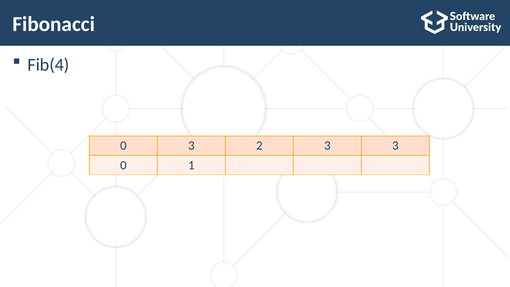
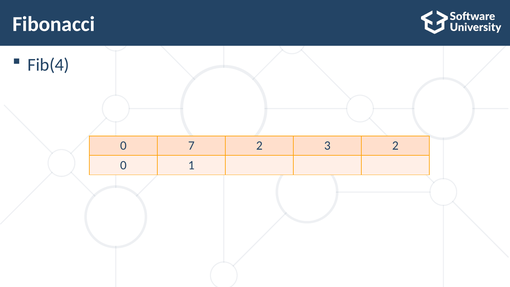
0 3: 3 -> 7
3 3: 3 -> 2
